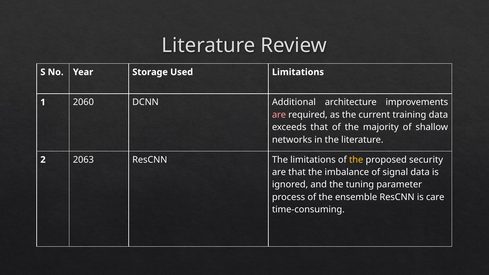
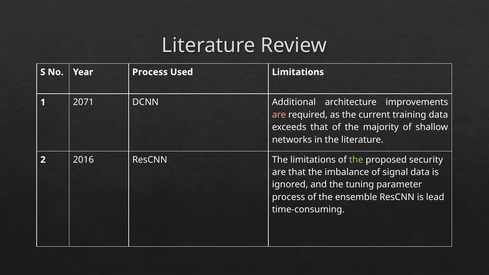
Year Storage: Storage -> Process
2060: 2060 -> 2071
2063: 2063 -> 2016
the at (356, 160) colour: yellow -> light green
care: care -> lead
